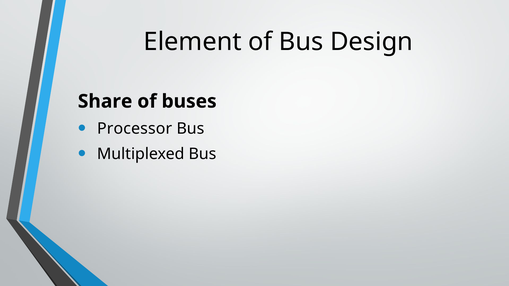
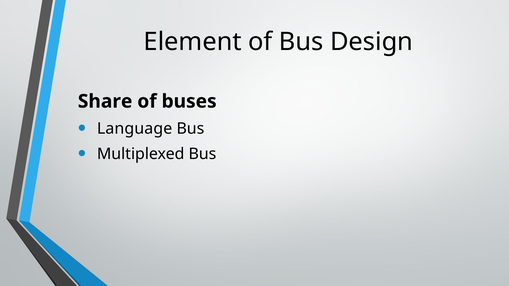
Processor: Processor -> Language
